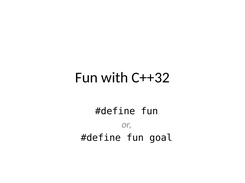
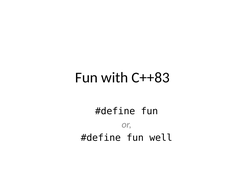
C++32: C++32 -> C++83
goal: goal -> well
